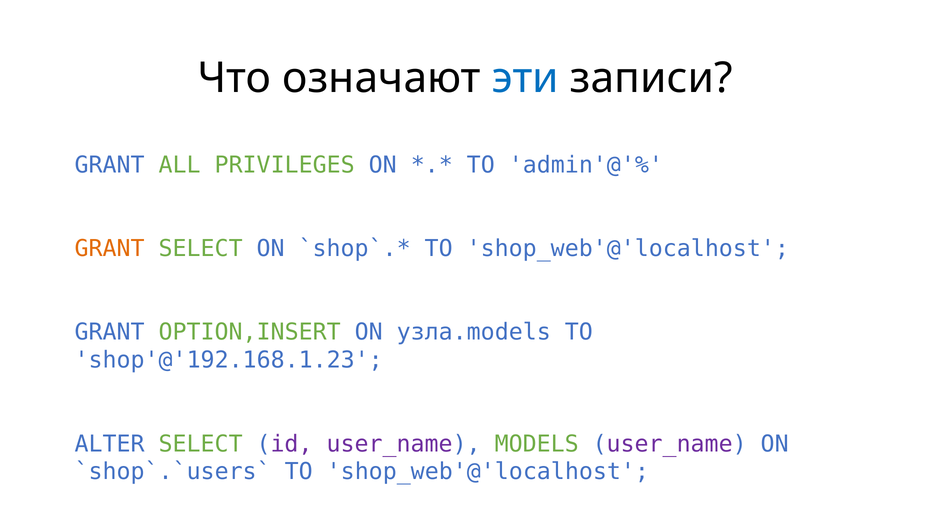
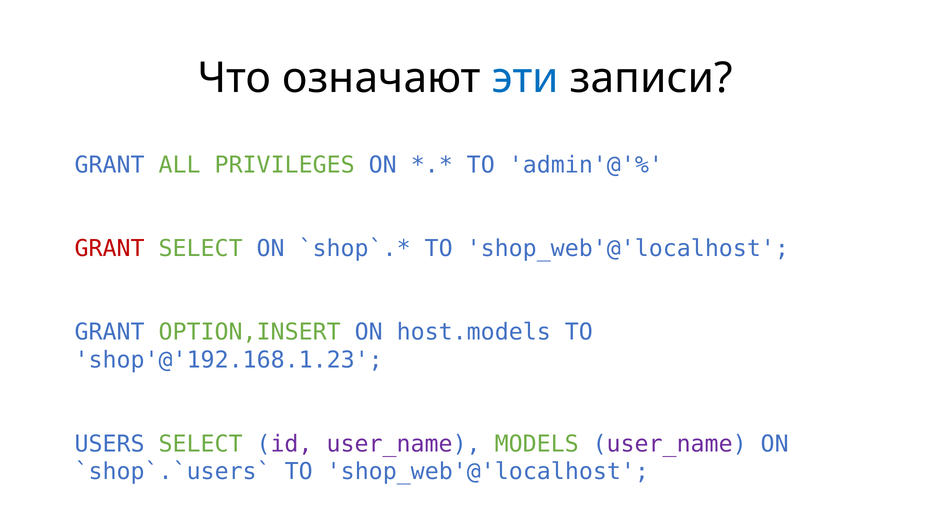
GRANT at (110, 249) colour: orange -> red
узла.models: узла.models -> host.models
ALTER: ALTER -> USERS
